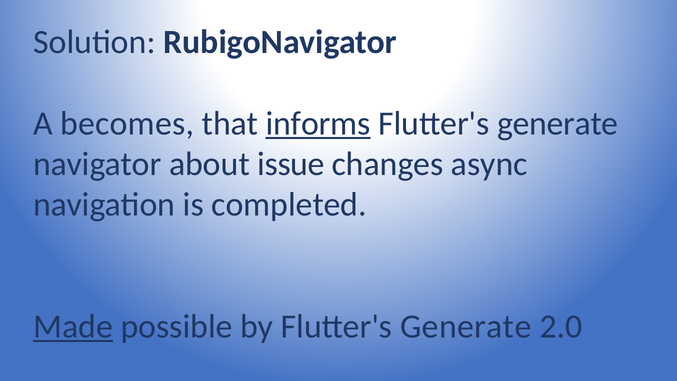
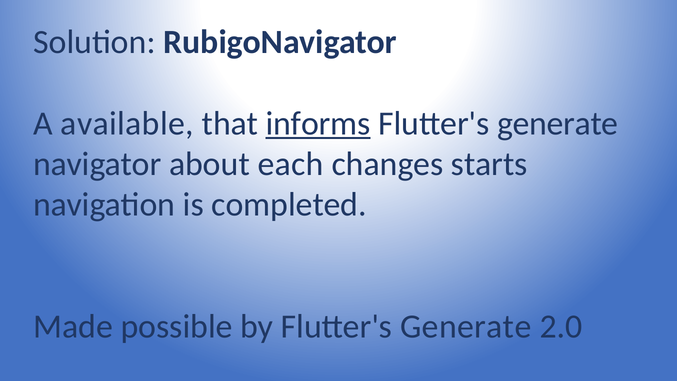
becomes: becomes -> available
issue: issue -> each
async: async -> starts
Made underline: present -> none
